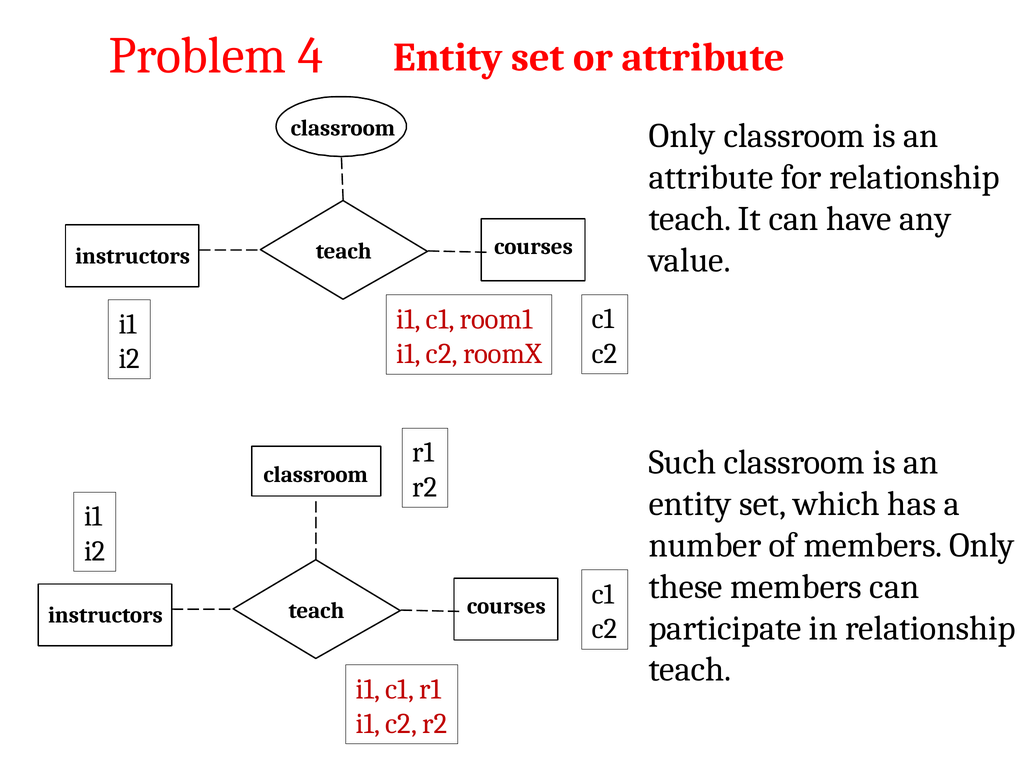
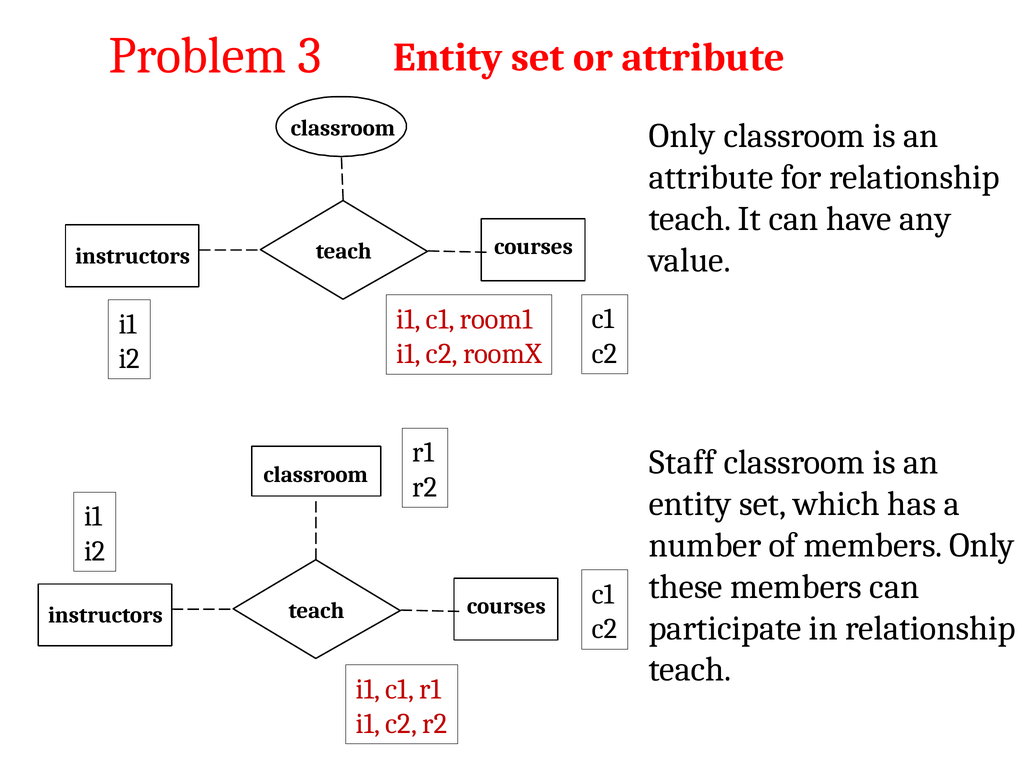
4: 4 -> 3
Such: Such -> Staff
